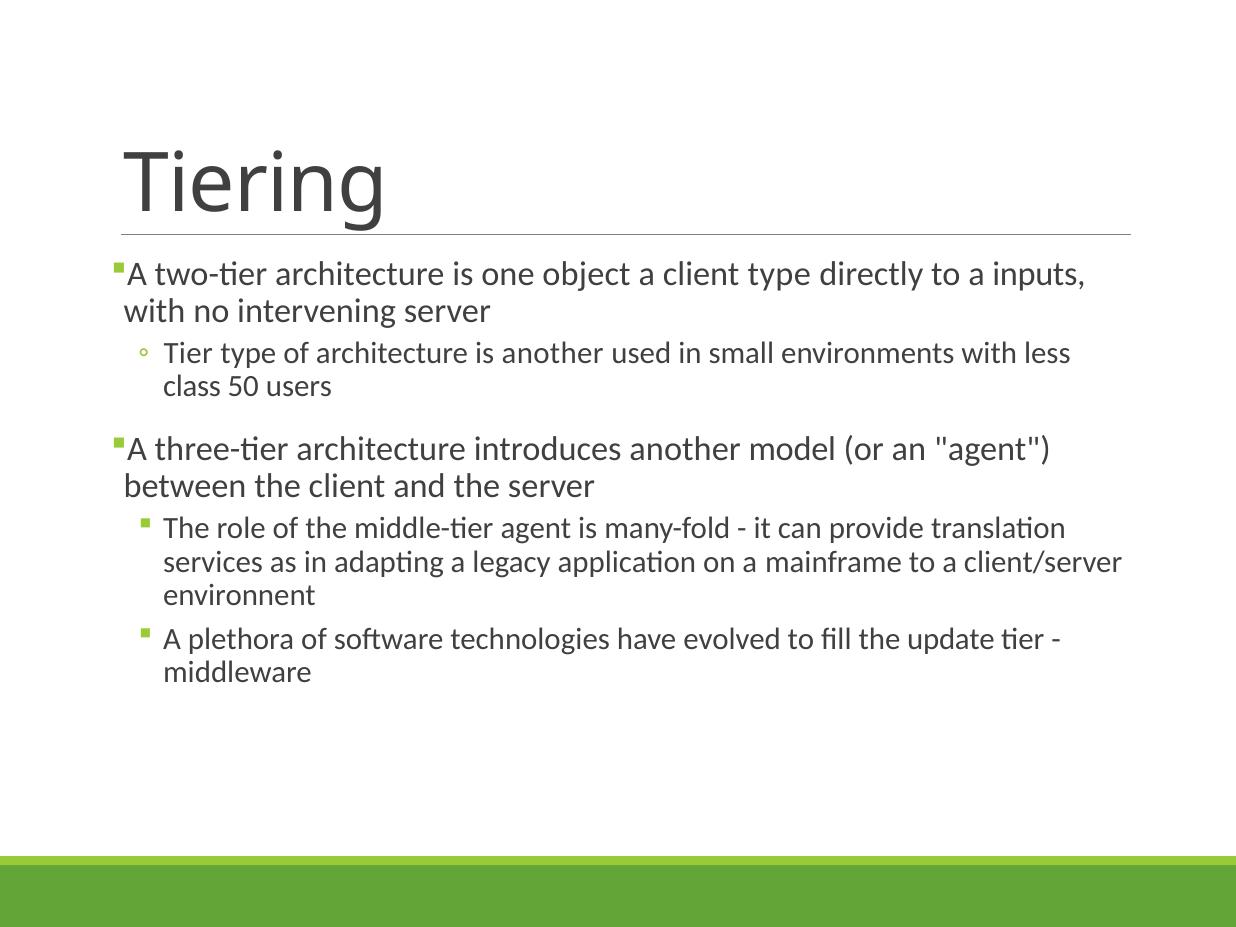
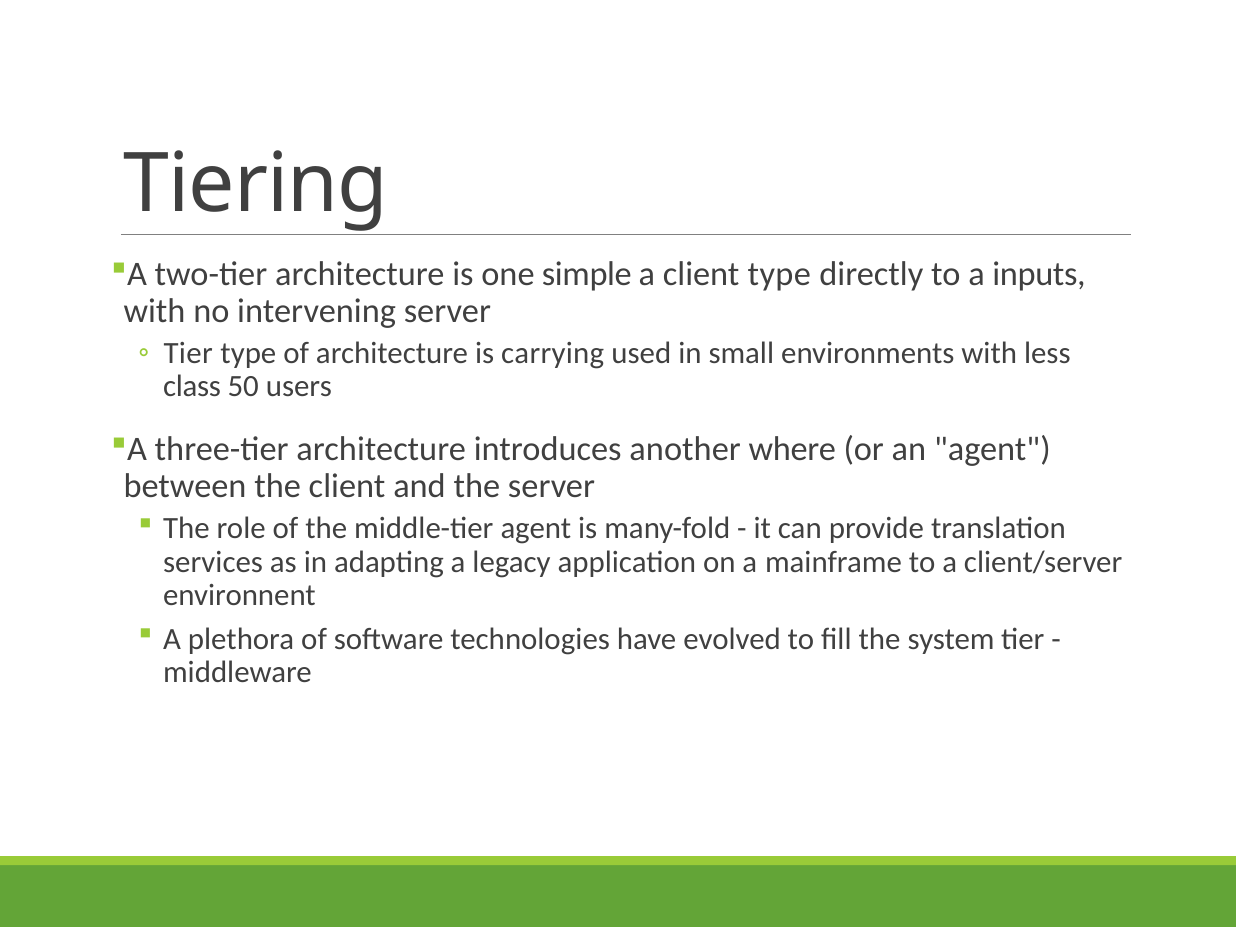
object: object -> simple
is another: another -> carrying
model: model -> where
update: update -> system
